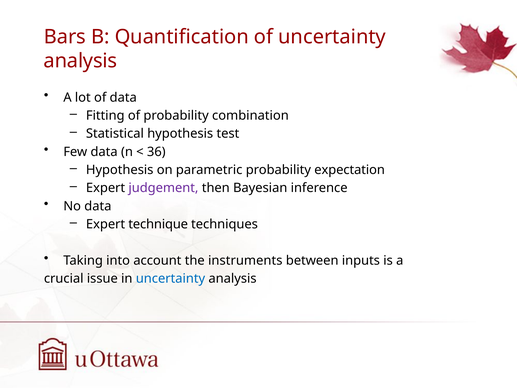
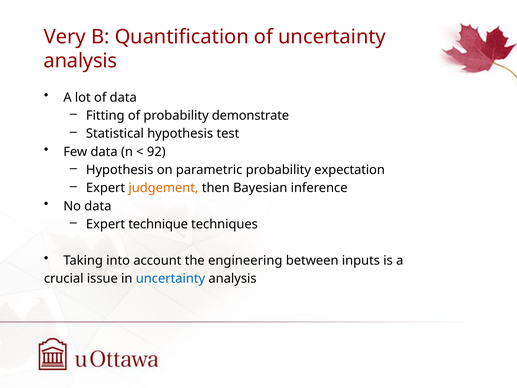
Bars: Bars -> Very
combination: combination -> demonstrate
36: 36 -> 92
judgement colour: purple -> orange
instruments: instruments -> engineering
